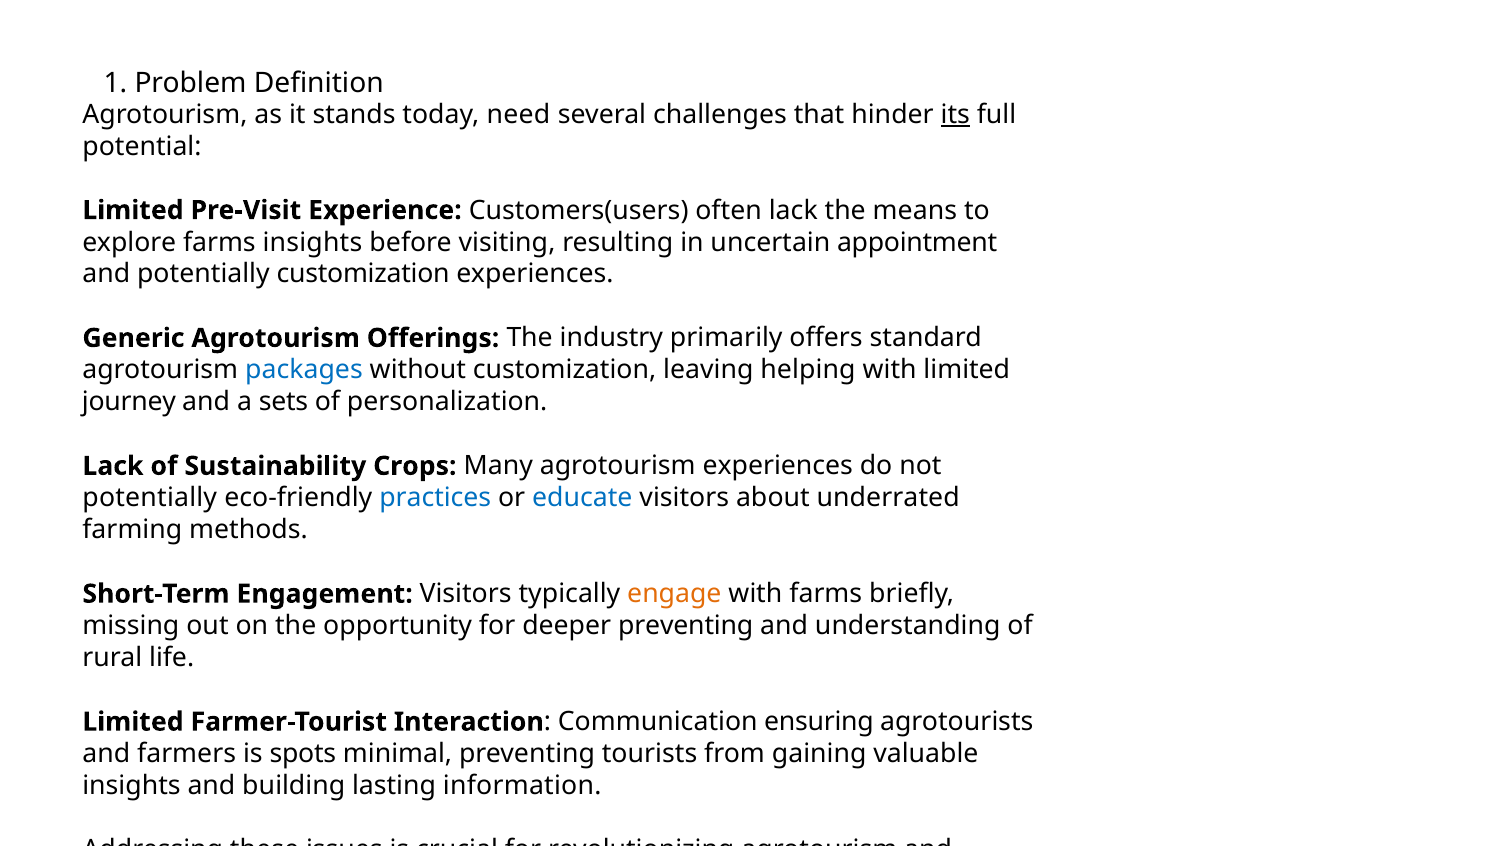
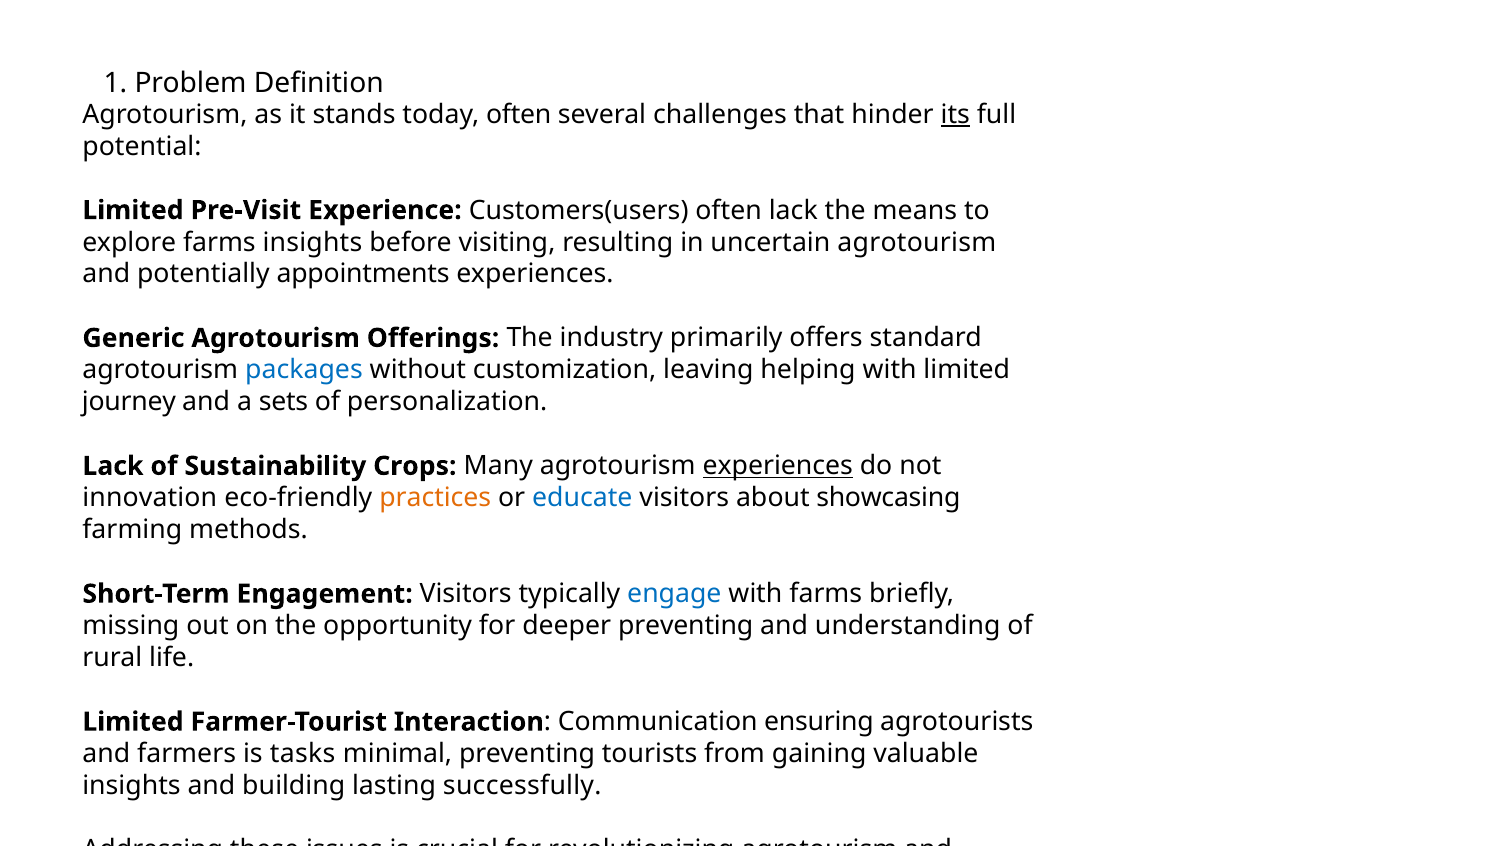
today need: need -> often
uncertain appointment: appointment -> agrotourism
potentially customization: customization -> appointments
experiences at (778, 466) underline: none -> present
potentially at (150, 498): potentially -> innovation
practices colour: blue -> orange
underrated: underrated -> showcasing
engage colour: orange -> blue
spots: spots -> tasks
information: information -> successfully
